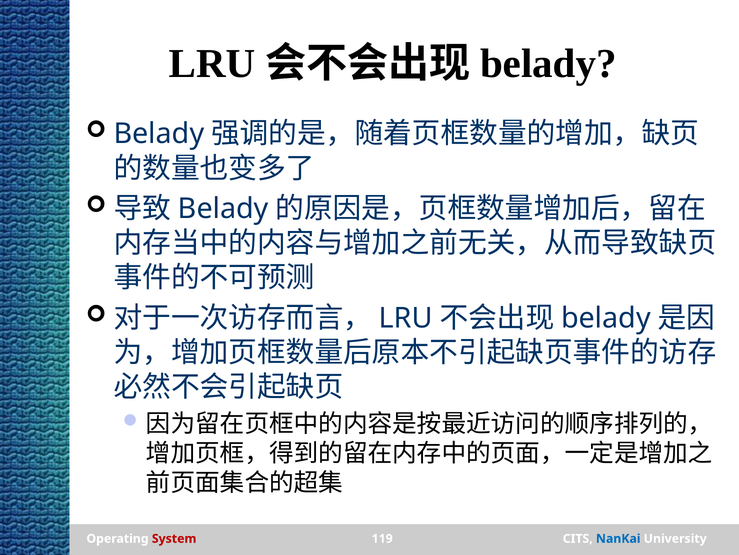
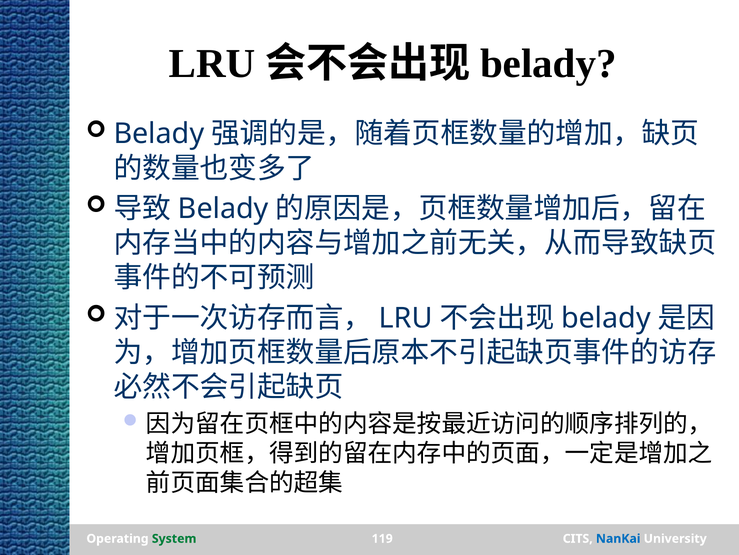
System colour: red -> green
